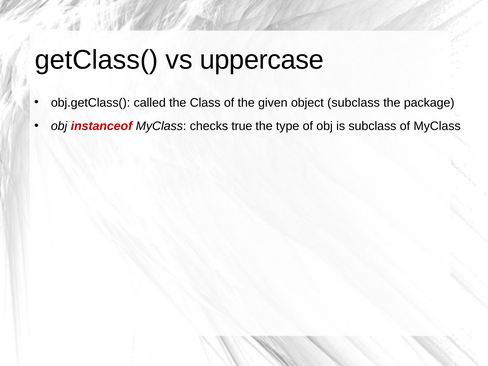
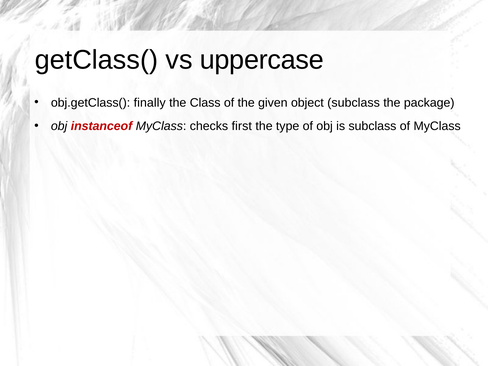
called: called -> finally
true: true -> first
